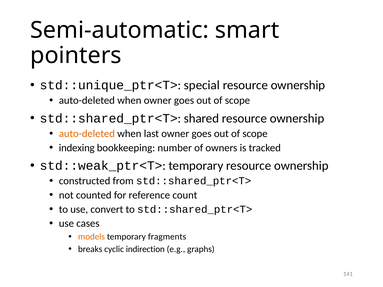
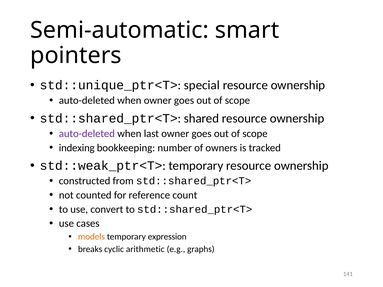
auto-deleted at (87, 134) colour: orange -> purple
fragments: fragments -> expression
indirection: indirection -> arithmetic
